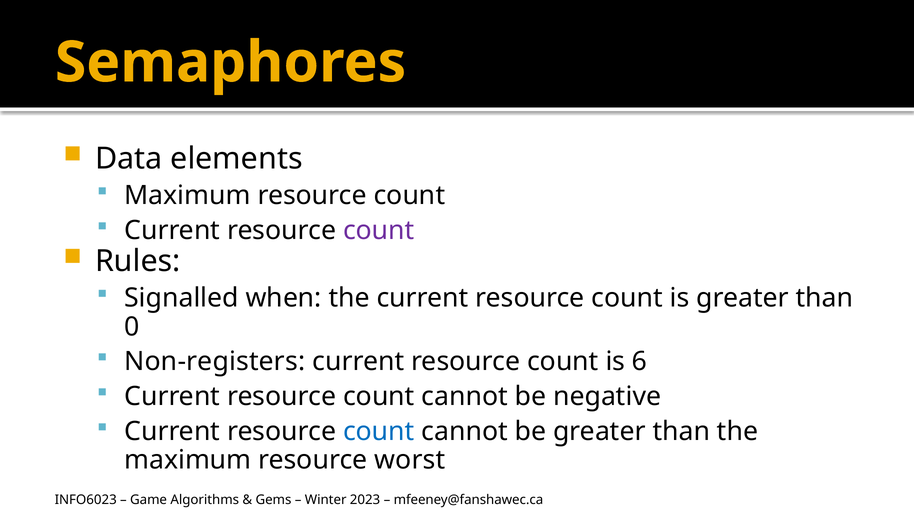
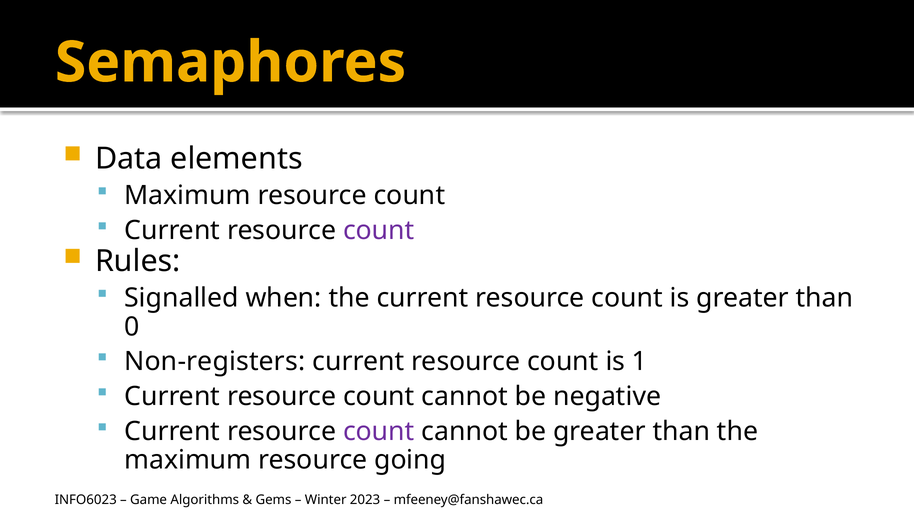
6: 6 -> 1
count at (379, 431) colour: blue -> purple
worst: worst -> going
